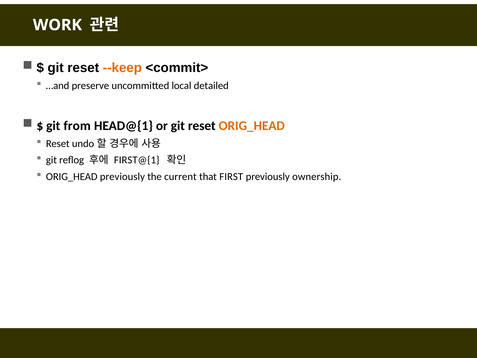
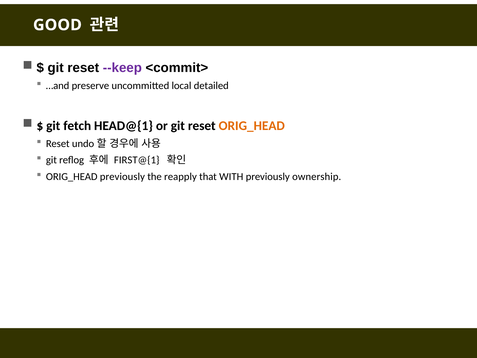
WORK: WORK -> GOOD
--keep colour: orange -> purple
from: from -> fetch
current: current -> reapply
FIRST: FIRST -> WITH
